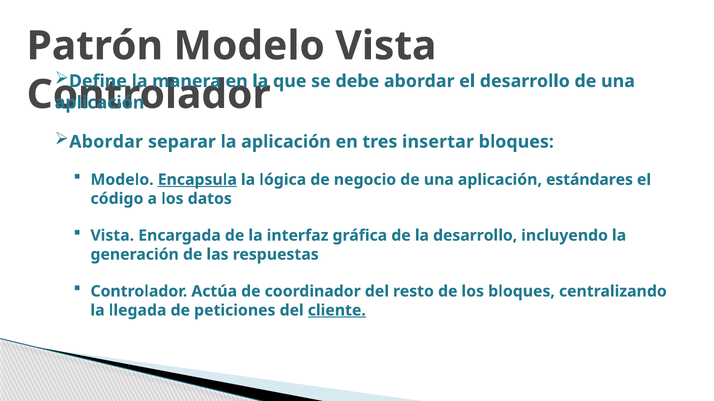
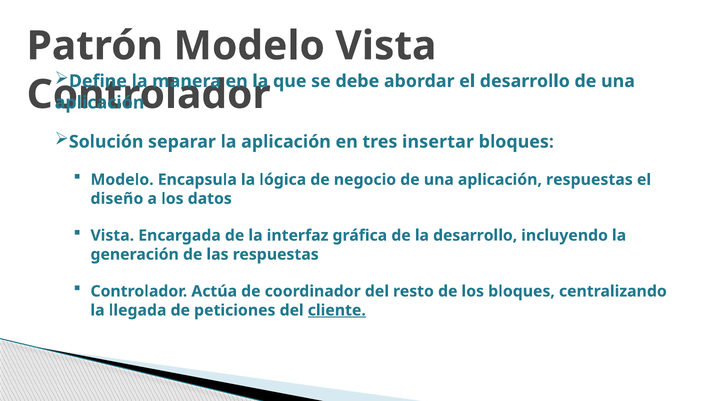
Abordar at (106, 142): Abordar -> Solución
Encapsula underline: present -> none
aplicación estándares: estándares -> respuestas
código: código -> diseño
